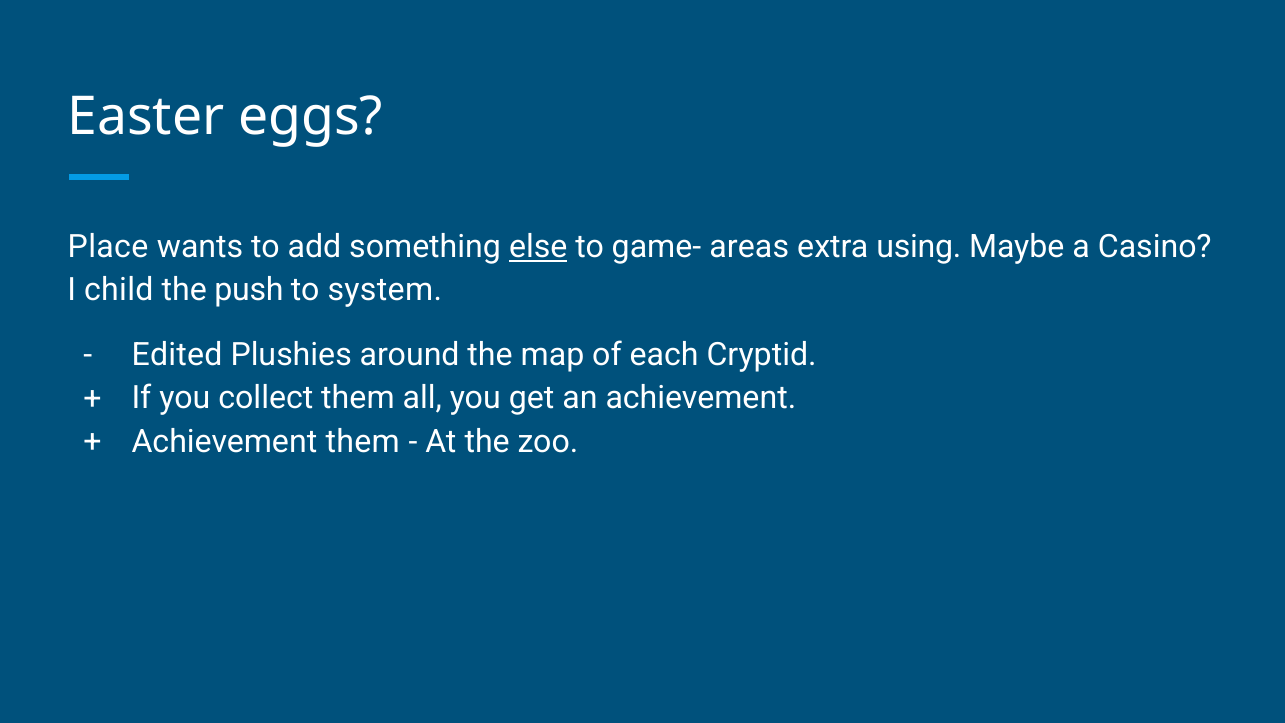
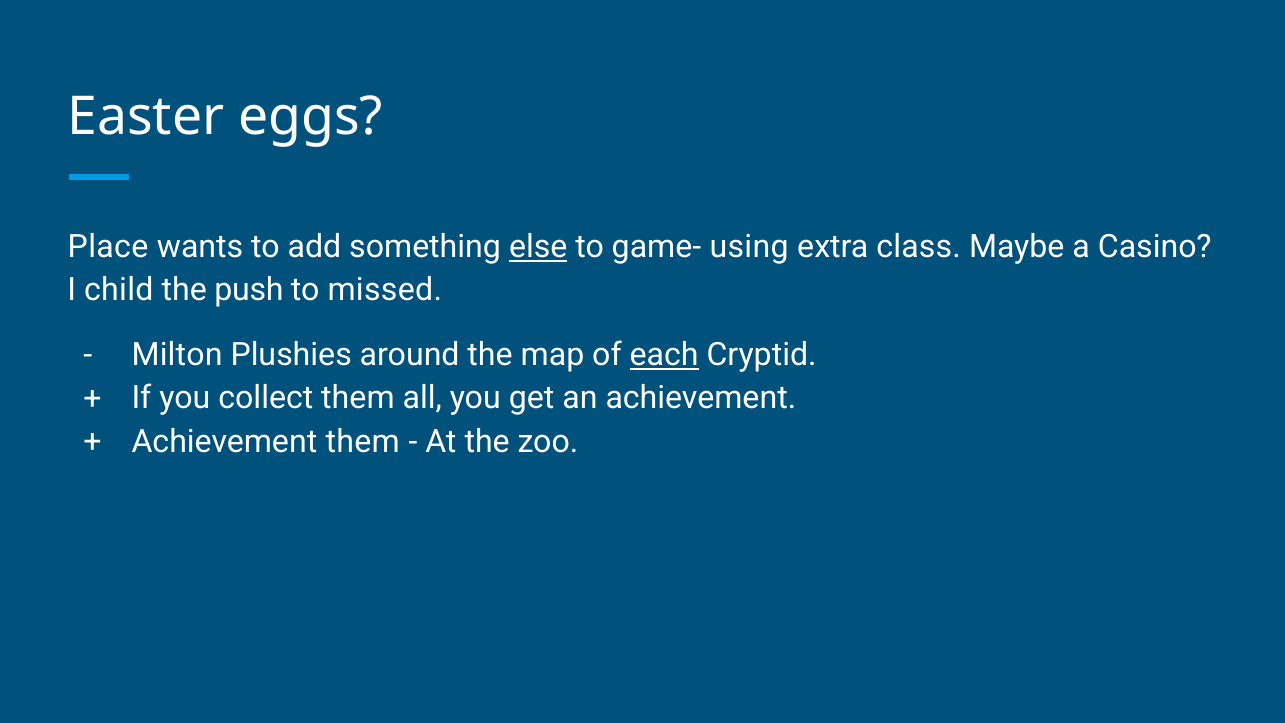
areas: areas -> using
using: using -> class
system: system -> missed
Edited: Edited -> Milton
each underline: none -> present
